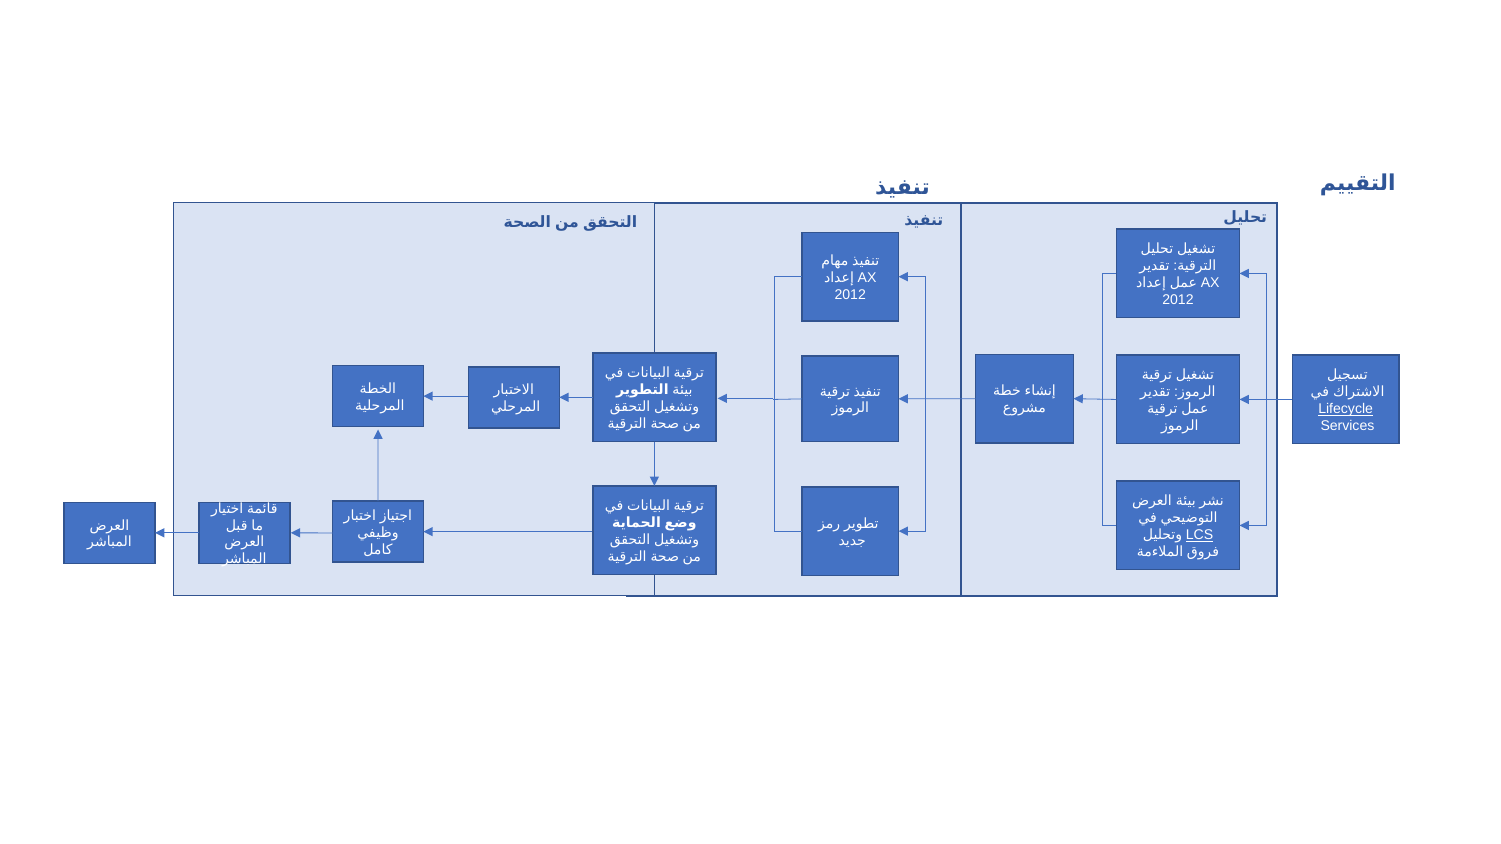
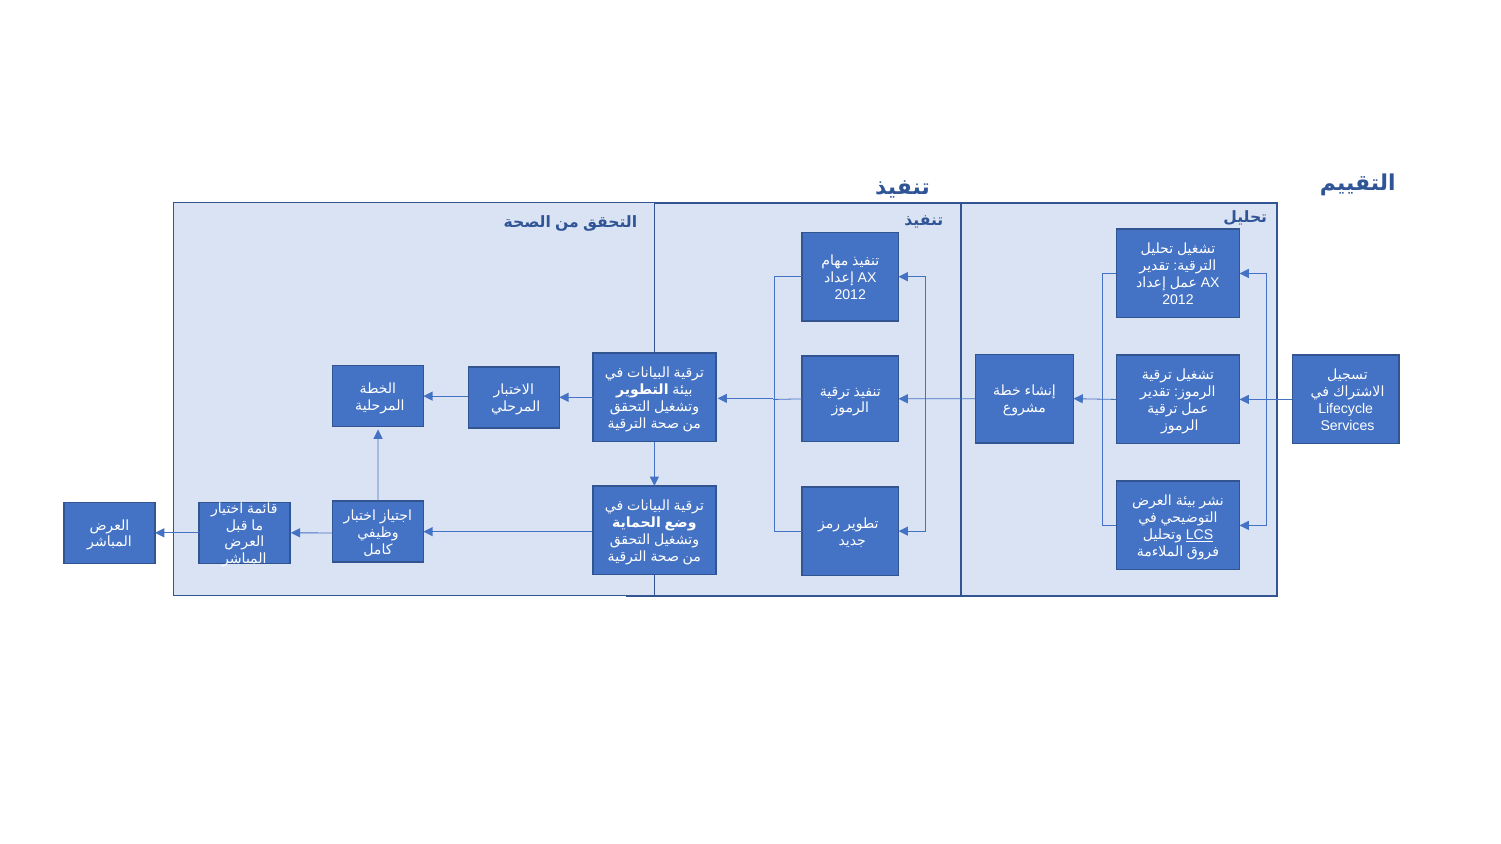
Lifecycle underline: present -> none
